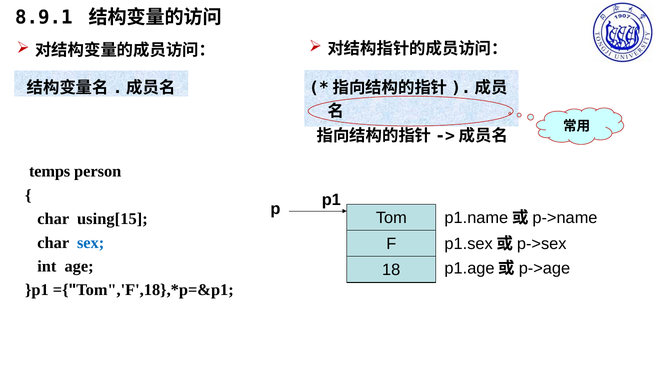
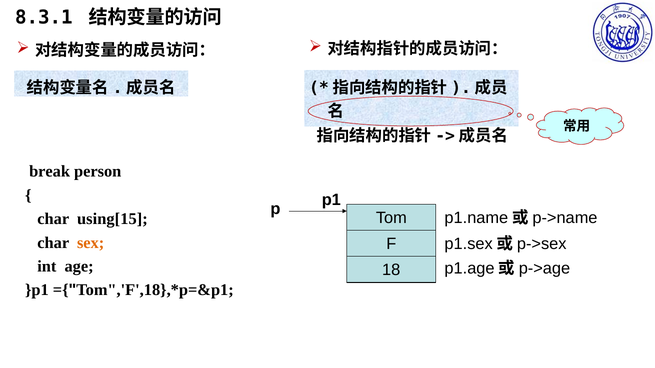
8.9.1: 8.9.1 -> 8.3.1
temps: temps -> break
sex colour: blue -> orange
